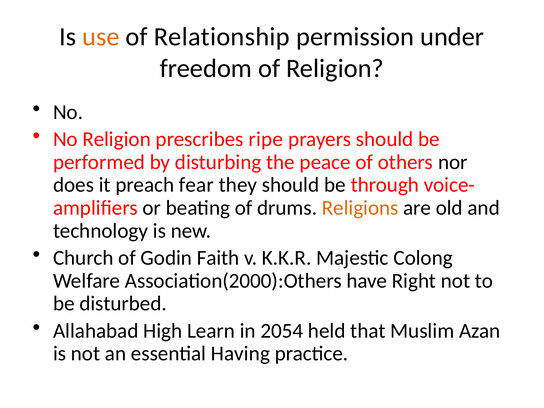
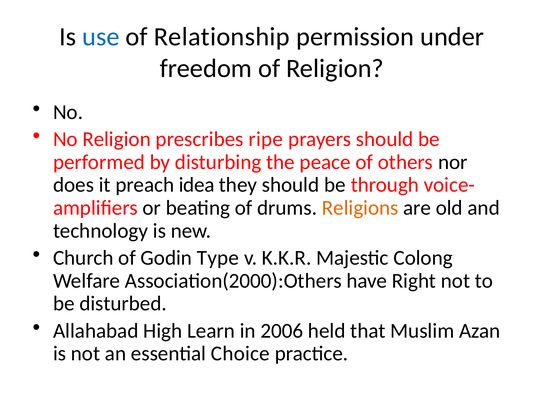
use colour: orange -> blue
fear: fear -> idea
Faith: Faith -> Type
2054: 2054 -> 2006
Having: Having -> Choice
